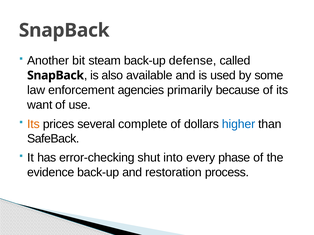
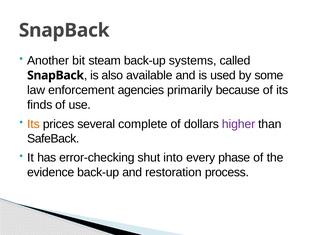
defense: defense -> systems
want: want -> finds
higher colour: blue -> purple
